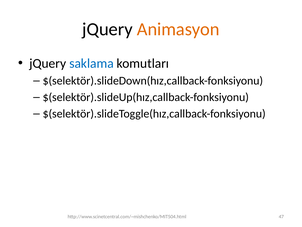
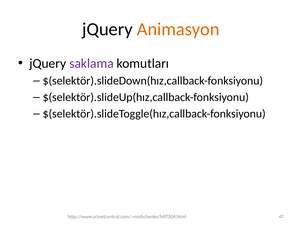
saklama colour: blue -> purple
